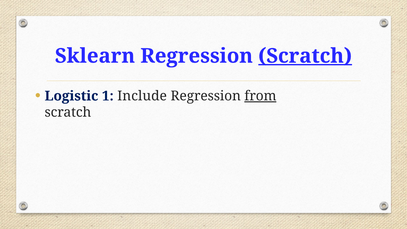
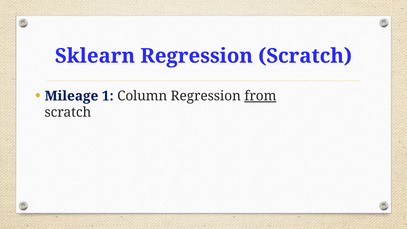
Scratch at (305, 56) underline: present -> none
Logistic: Logistic -> Mileage
Include: Include -> Column
